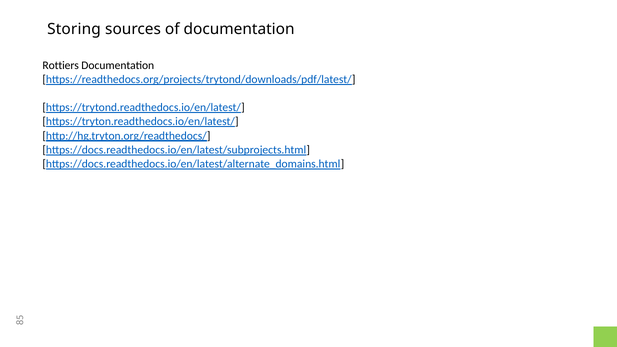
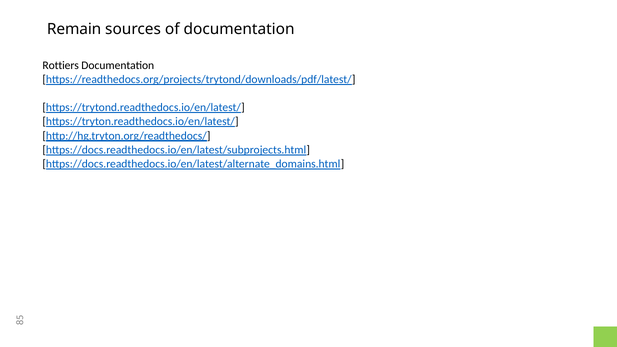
Storing: Storing -> Remain
